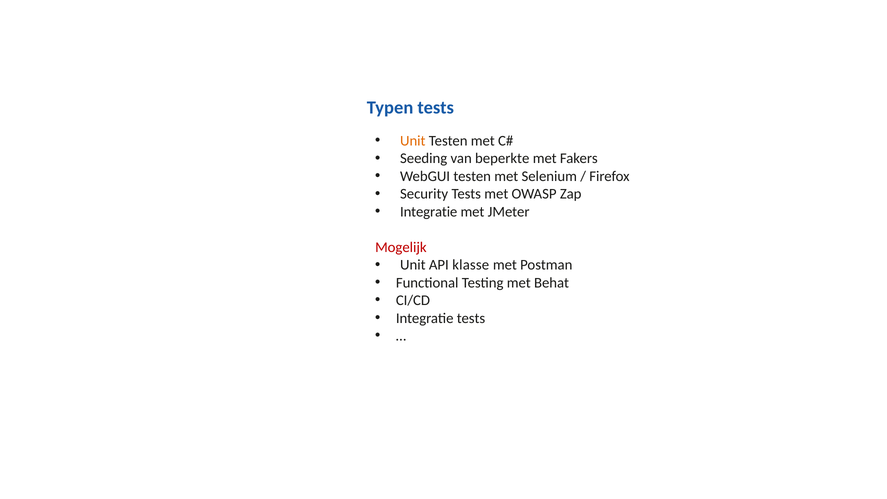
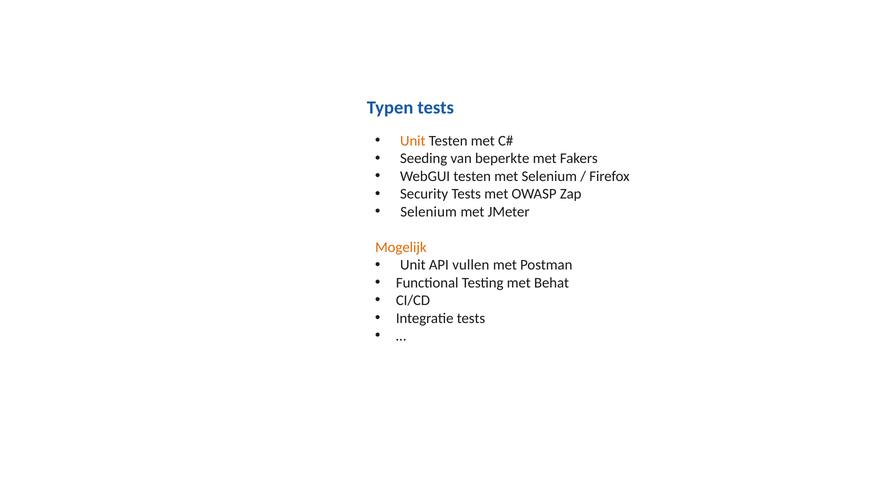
Integratie at (429, 212): Integratie -> Selenium
Mogelijk colour: red -> orange
klasse: klasse -> vullen
